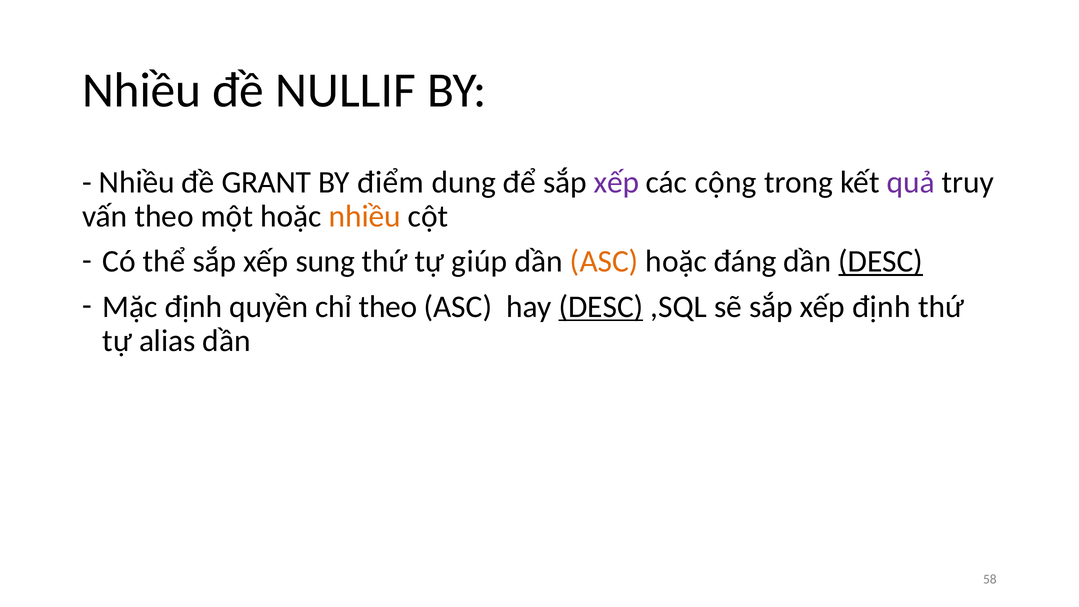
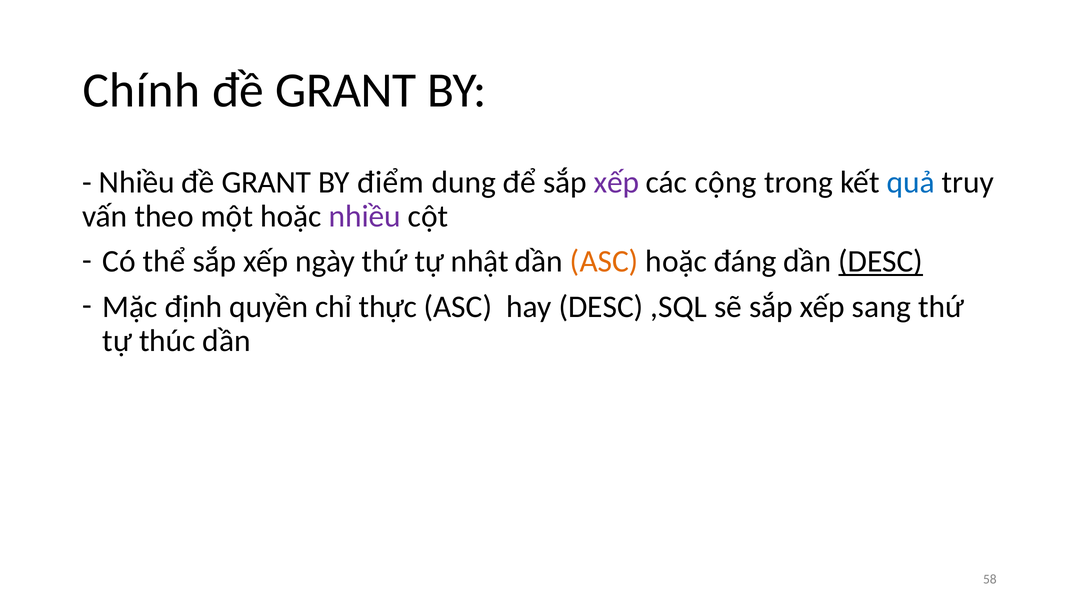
Nhiều at (142, 91): Nhiều -> Chính
NULLIF at (346, 91): NULLIF -> GRANT
quả colour: purple -> blue
nhiều at (365, 216) colour: orange -> purple
sung: sung -> ngày
giúp: giúp -> nhật
chỉ theo: theo -> thực
DESC at (601, 307) underline: present -> none
xếp định: định -> sang
alias: alias -> thúc
